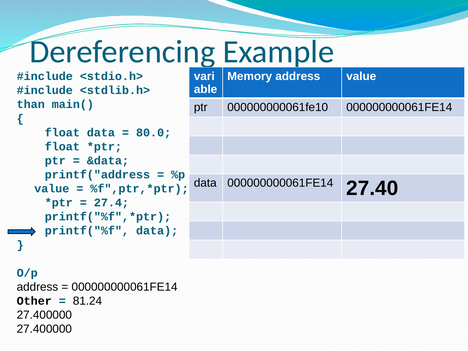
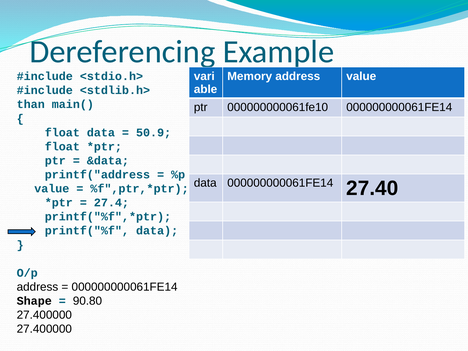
80.0: 80.0 -> 50.9
Other: Other -> Shape
81.24: 81.24 -> 90.80
